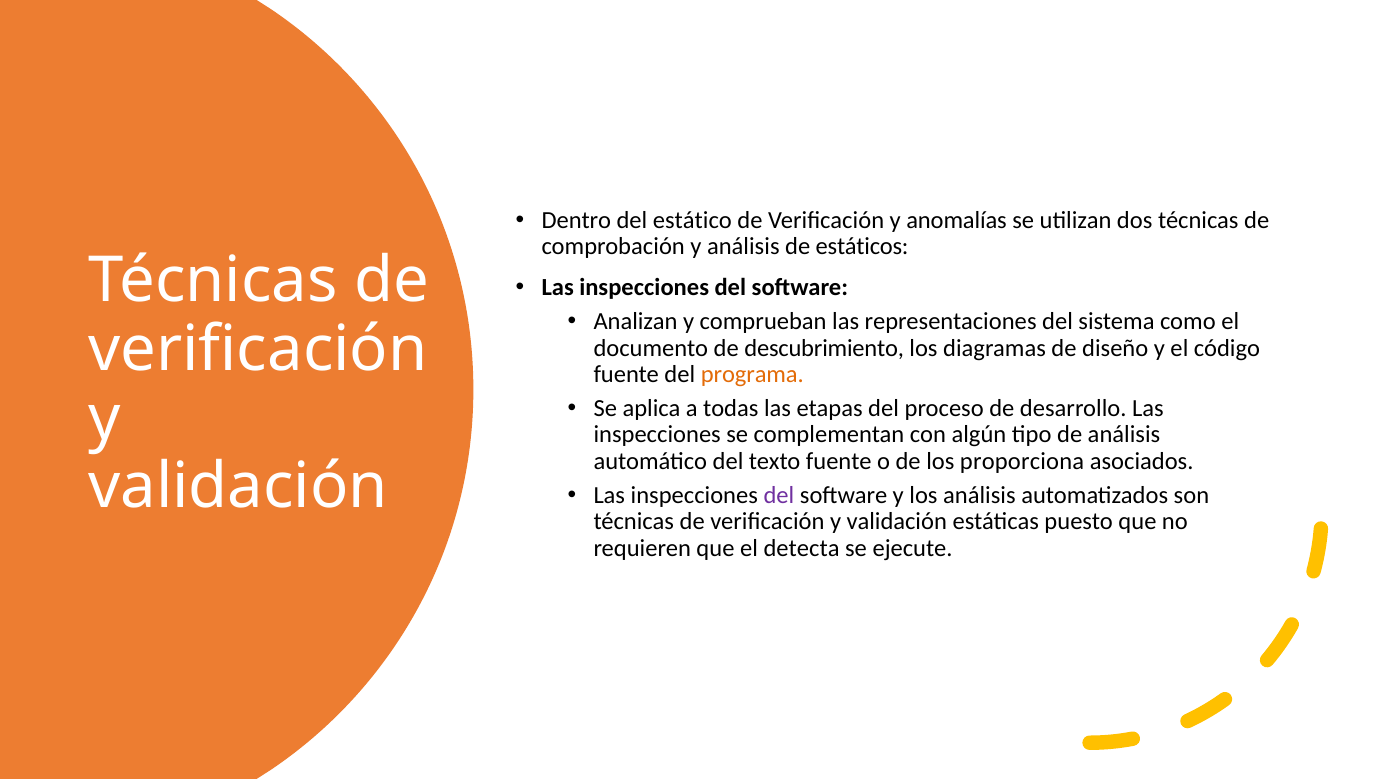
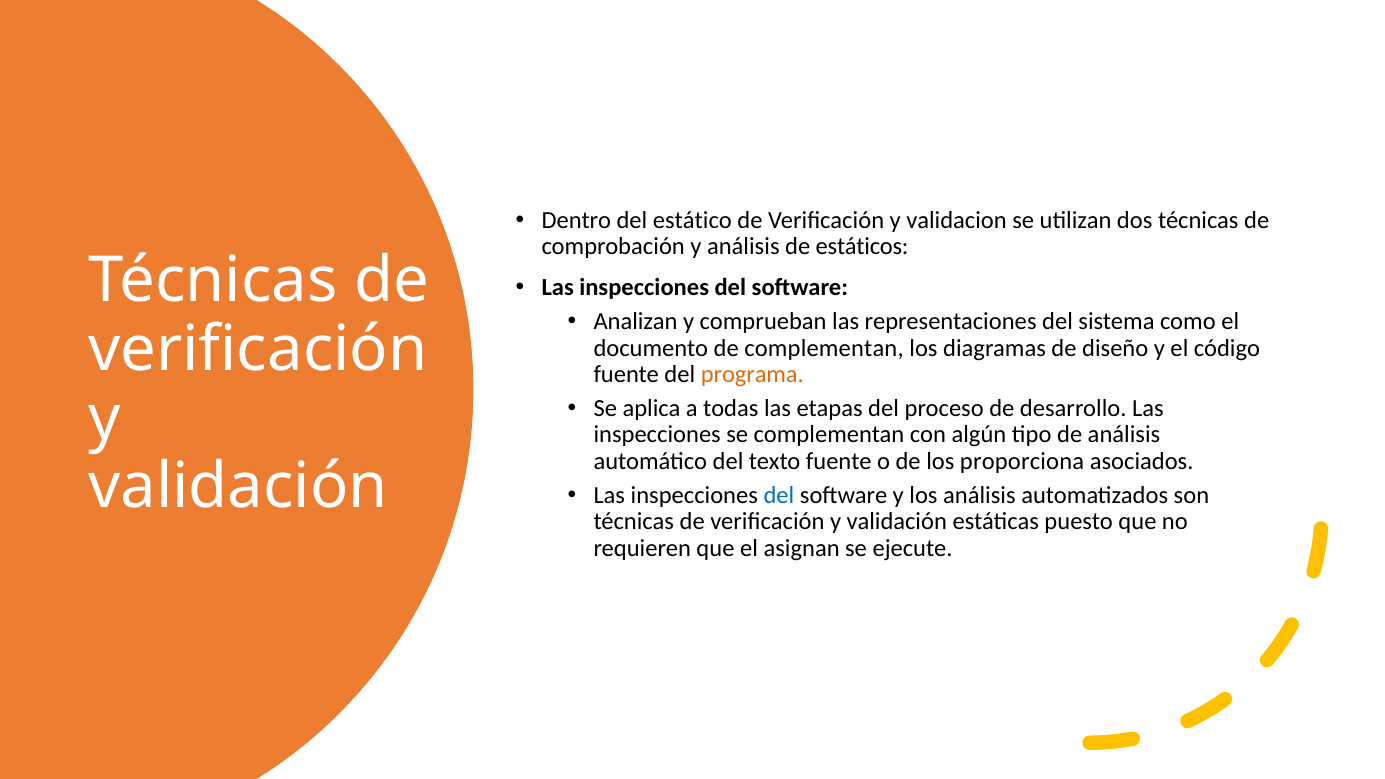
anomalías: anomalías -> validacion
de descubrimiento: descubrimiento -> complementan
del at (779, 495) colour: purple -> blue
detecta: detecta -> asignan
